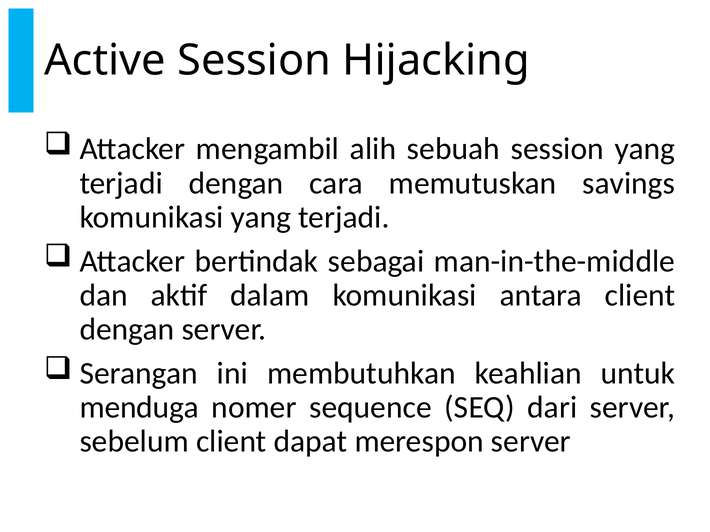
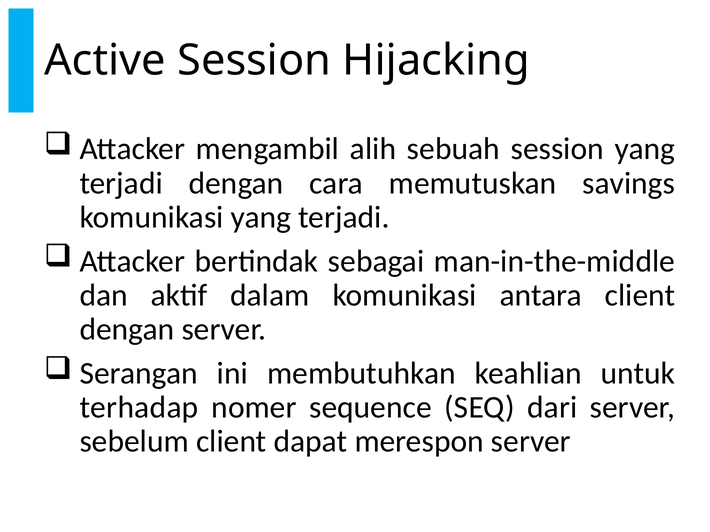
menduga: menduga -> terhadap
